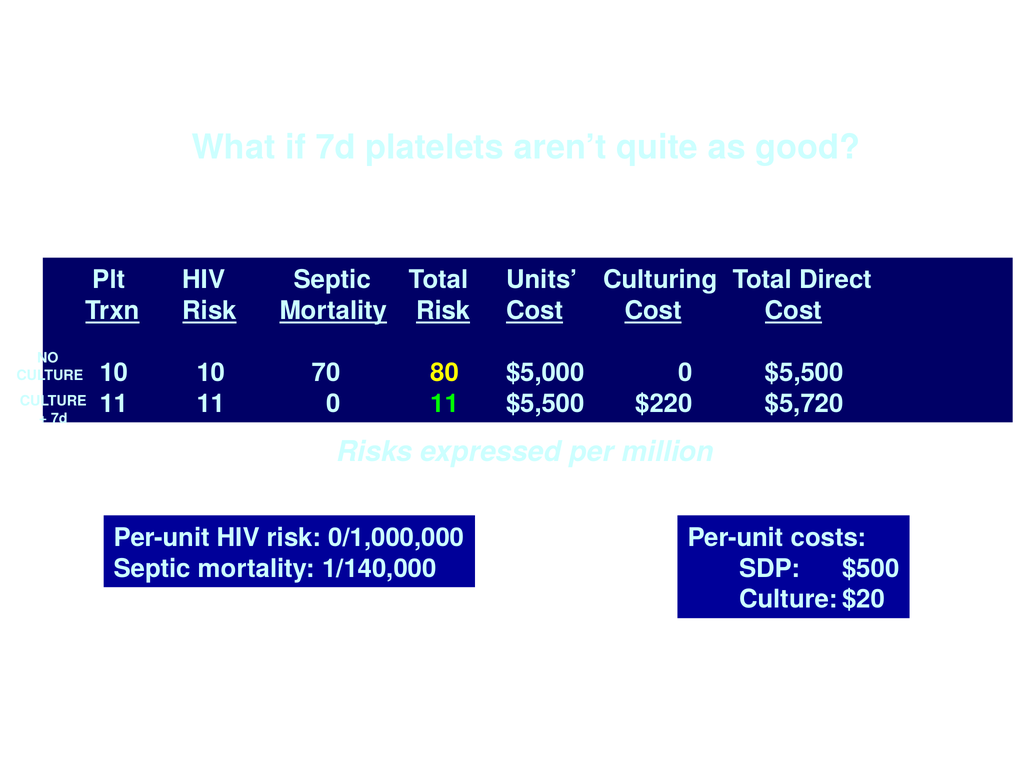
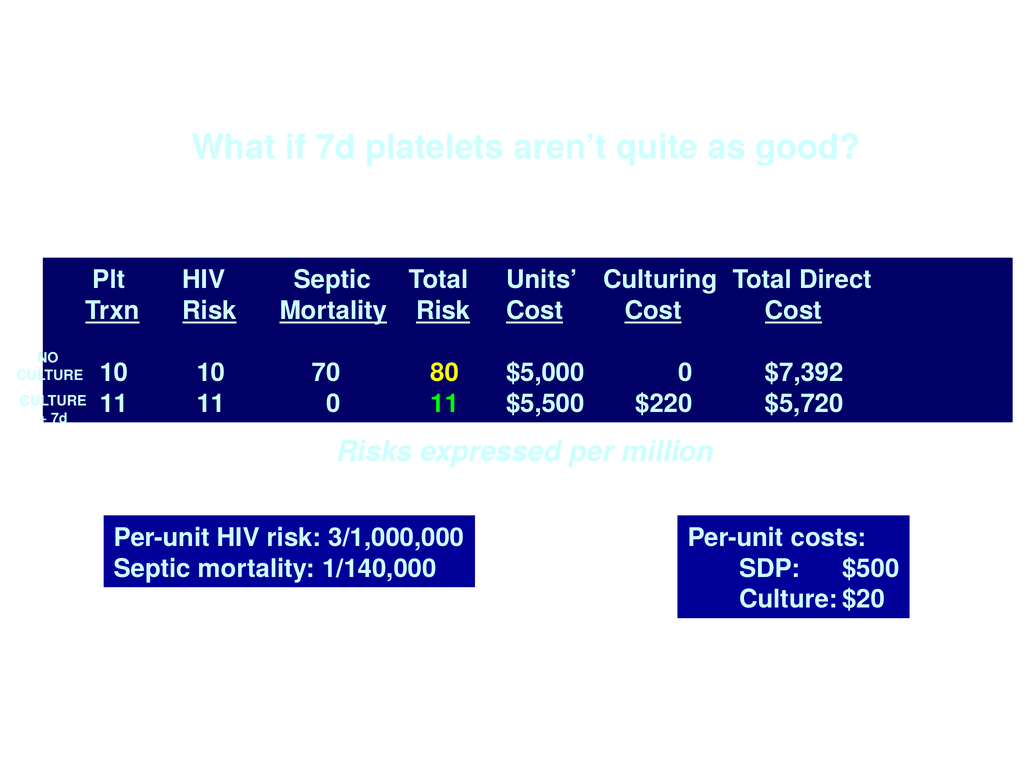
0 $5,500: $5,500 -> $7,392
0/1,000,000: 0/1,000,000 -> 3/1,000,000
